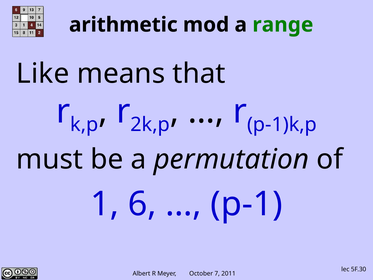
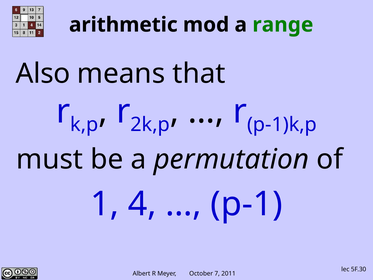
Like: Like -> Also
6: 6 -> 4
